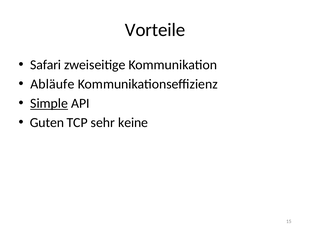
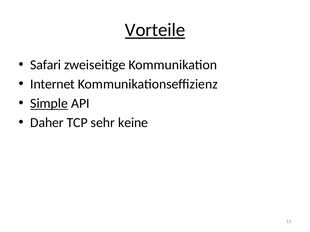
Vorteile underline: none -> present
Abläufe: Abläufe -> Internet
Guten: Guten -> Daher
